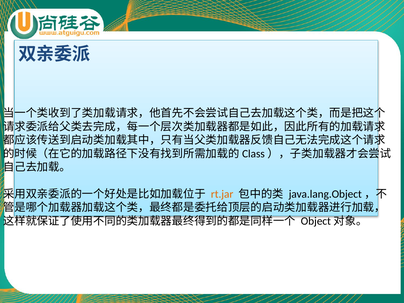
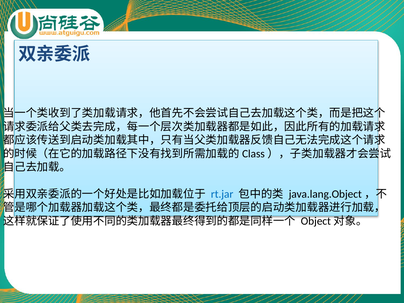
rt.jar colour: orange -> blue
